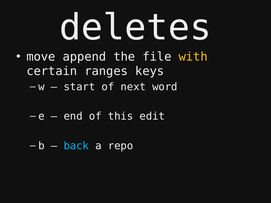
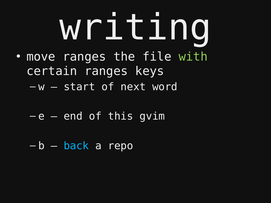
deletes: deletes -> writing
move append: append -> ranges
with colour: yellow -> light green
edit: edit -> gvim
